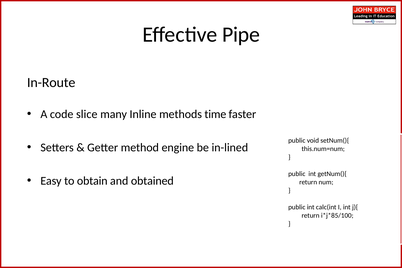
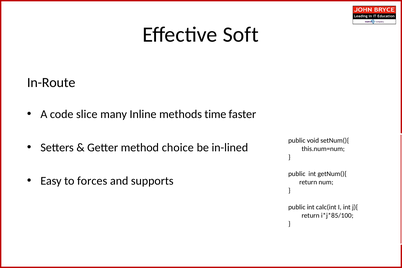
Pipe: Pipe -> Soft
engine: engine -> choice
obtain: obtain -> forces
obtained: obtained -> supports
